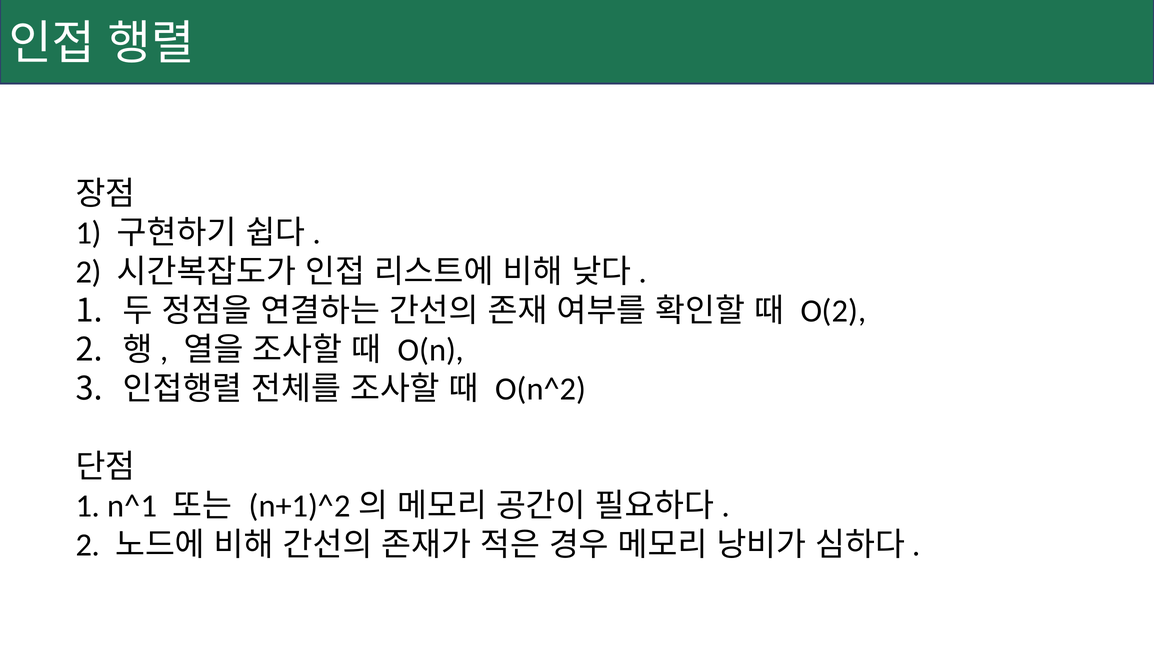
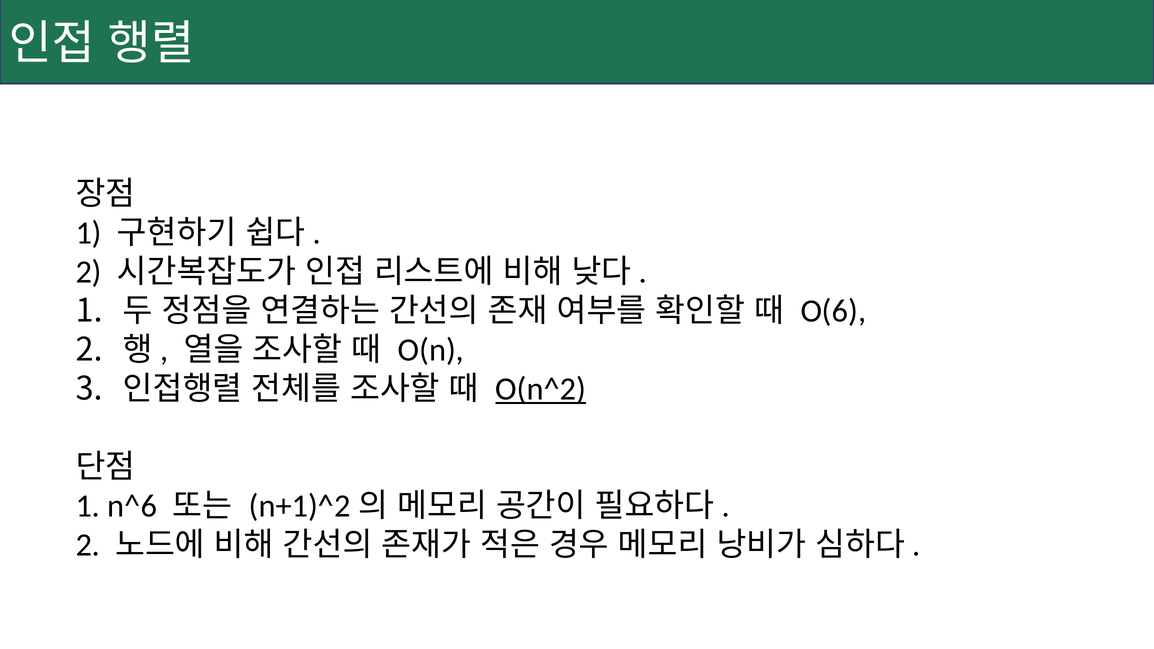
O(2: O(2 -> O(6
O(n^2 underline: none -> present
n^1: n^1 -> n^6
